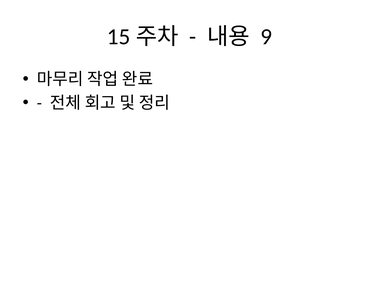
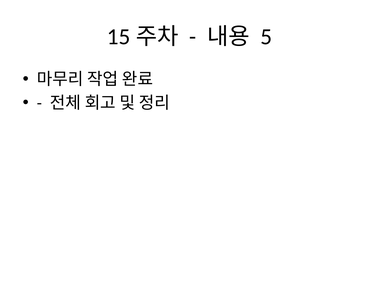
9: 9 -> 5
